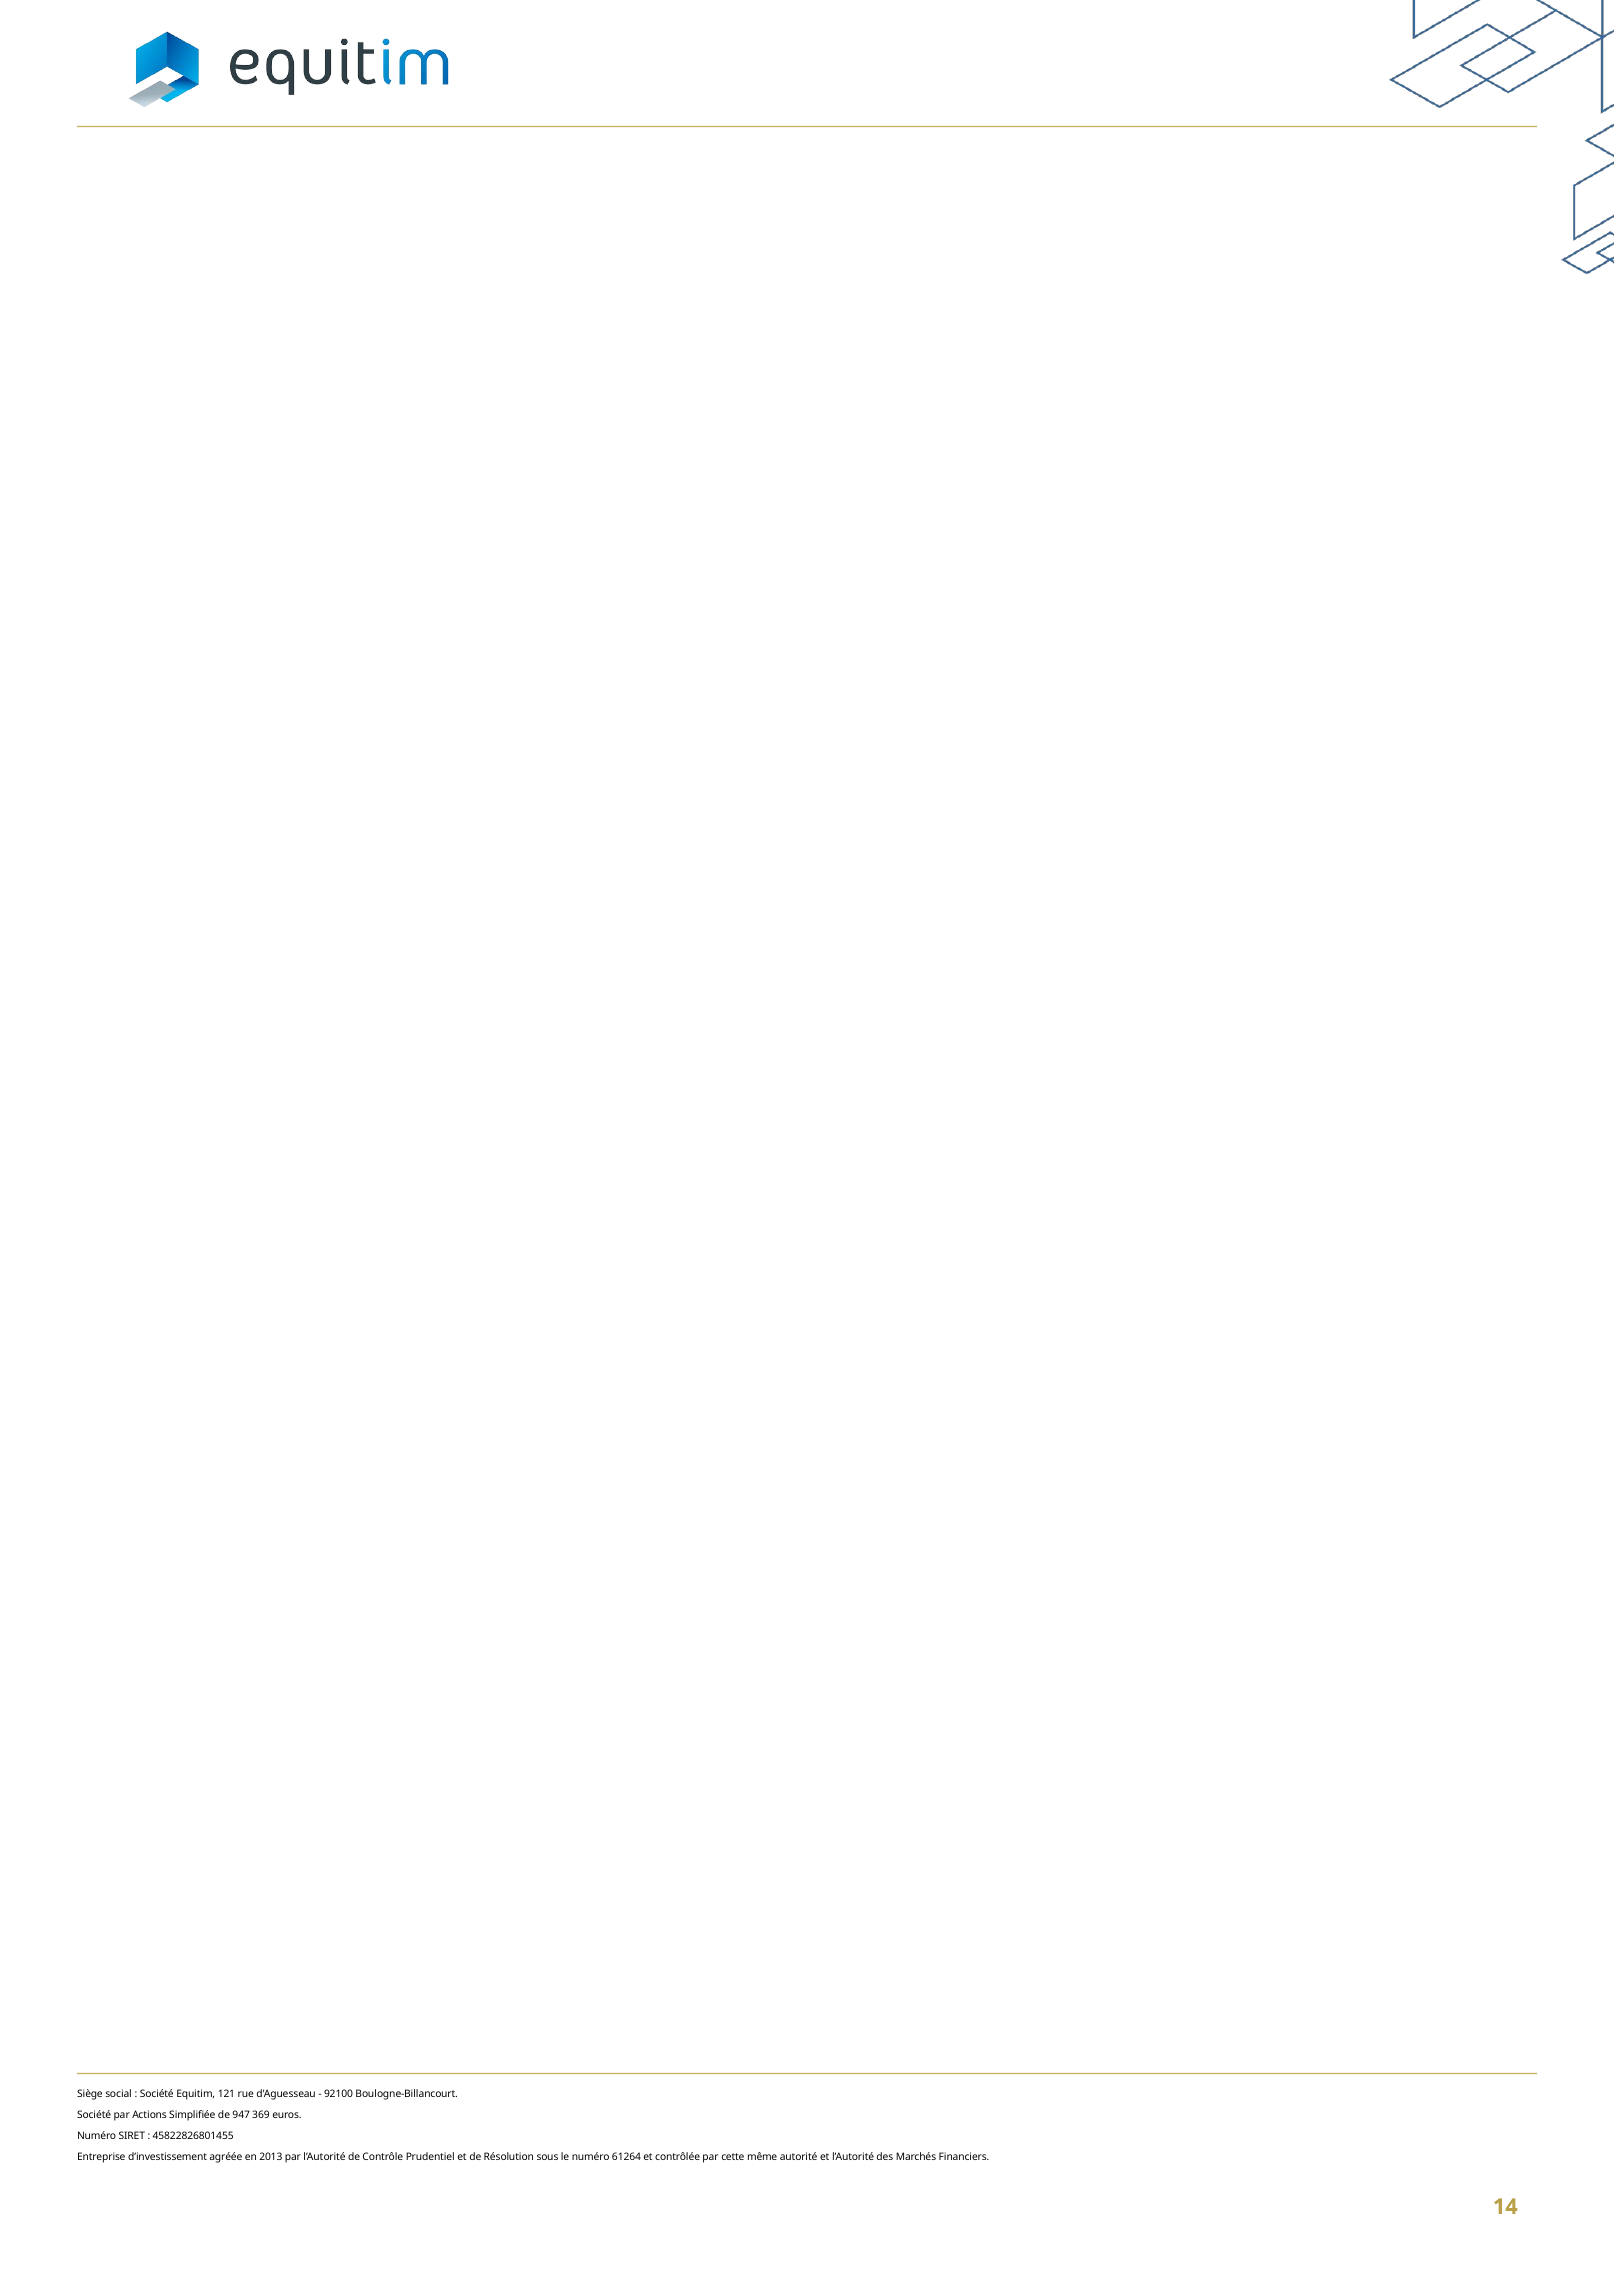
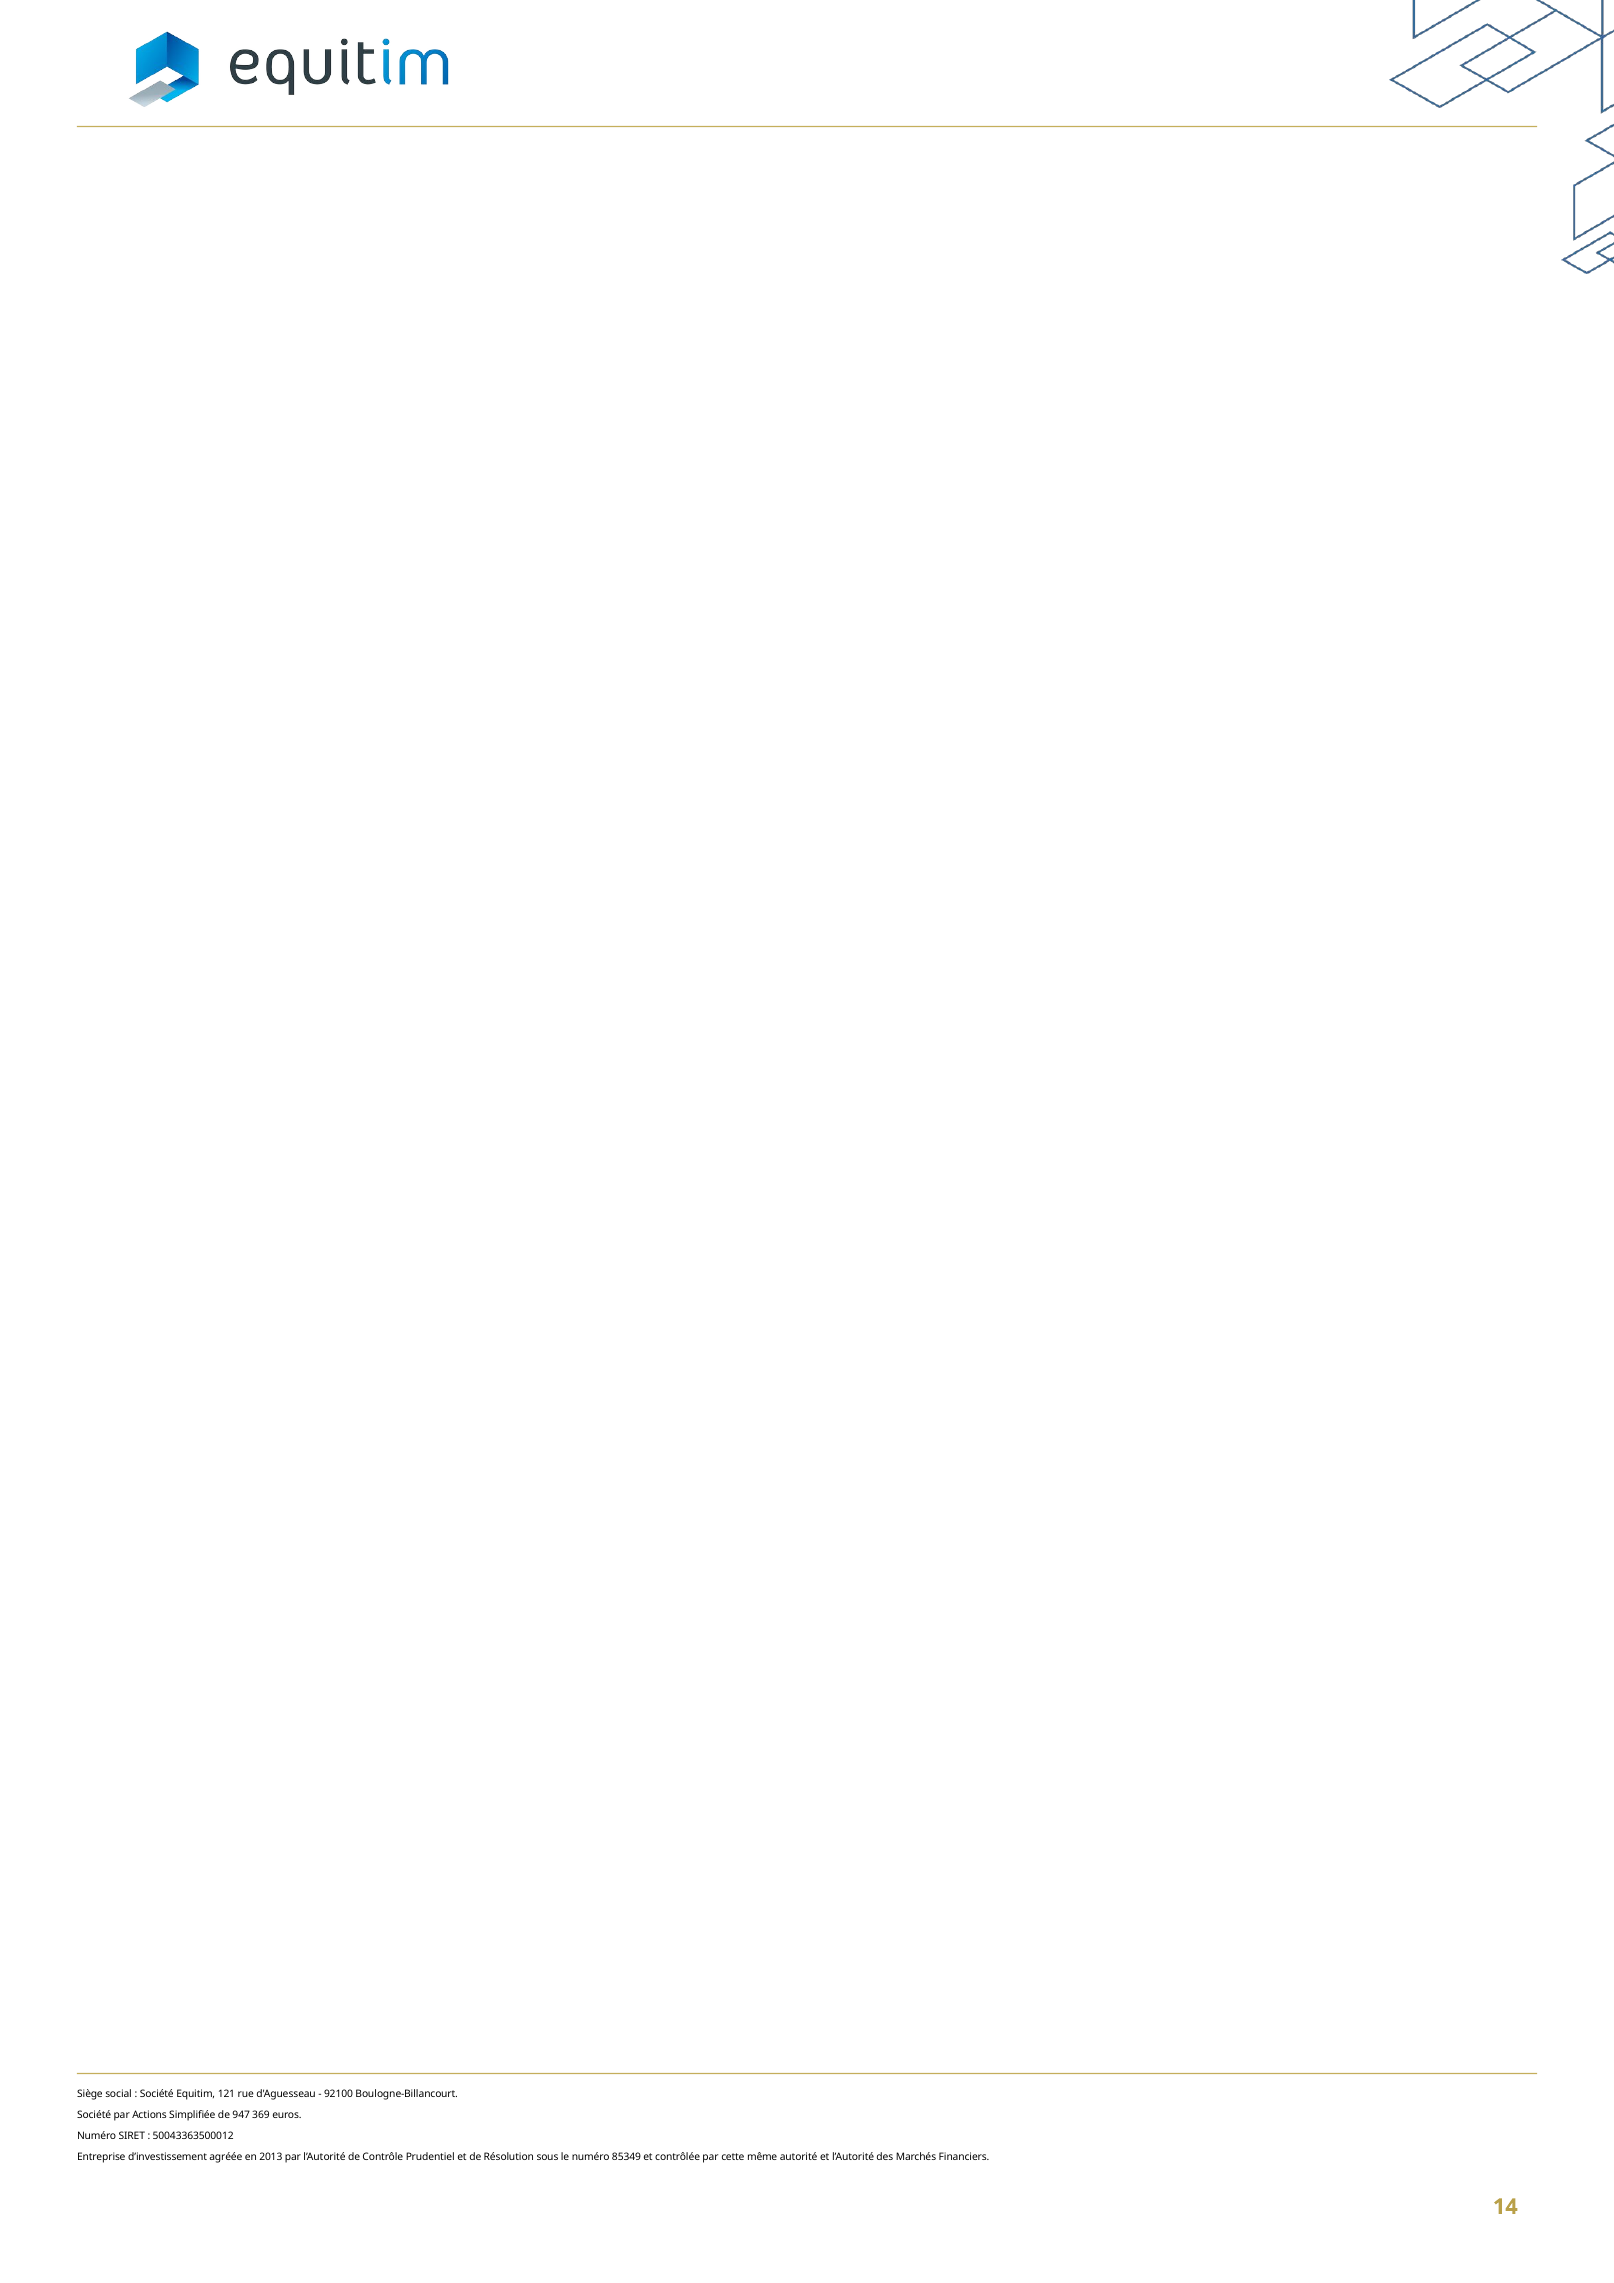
45822826801455: 45822826801455 -> 50043363500012
61264: 61264 -> 85349
